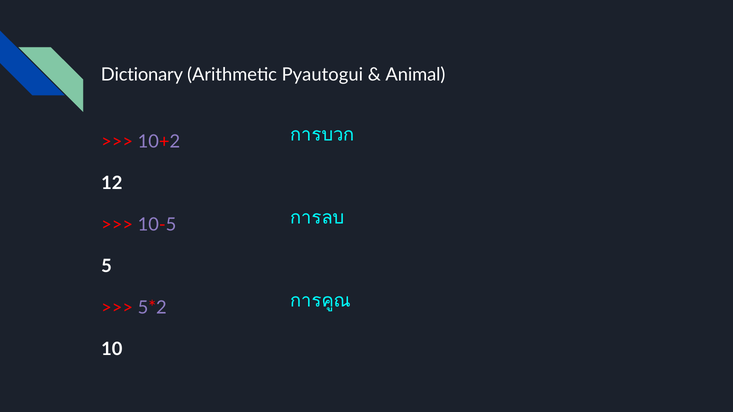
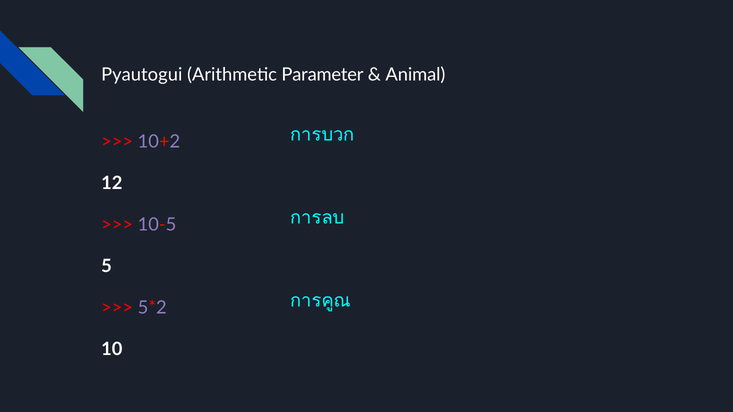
Dictionary: Dictionary -> Pyautogui
Pyautogui: Pyautogui -> Parameter
